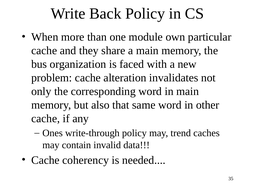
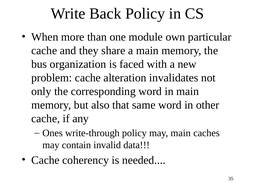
may trend: trend -> main
